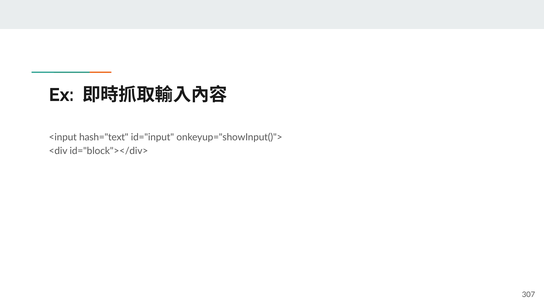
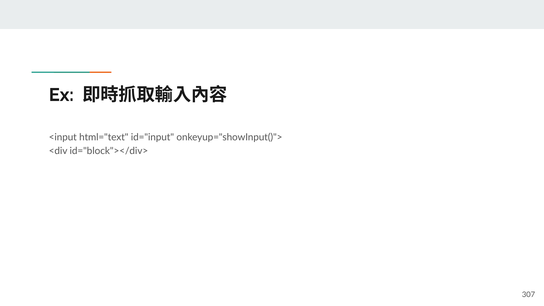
hash="text: hash="text -> html="text
